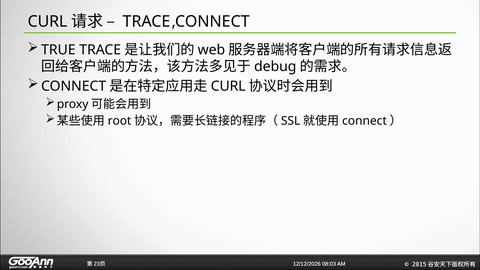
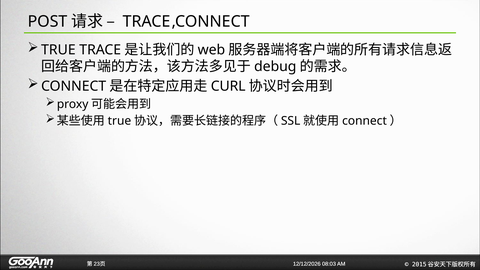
CURL at (47, 22): CURL -> POST
root at (120, 121): root -> true
